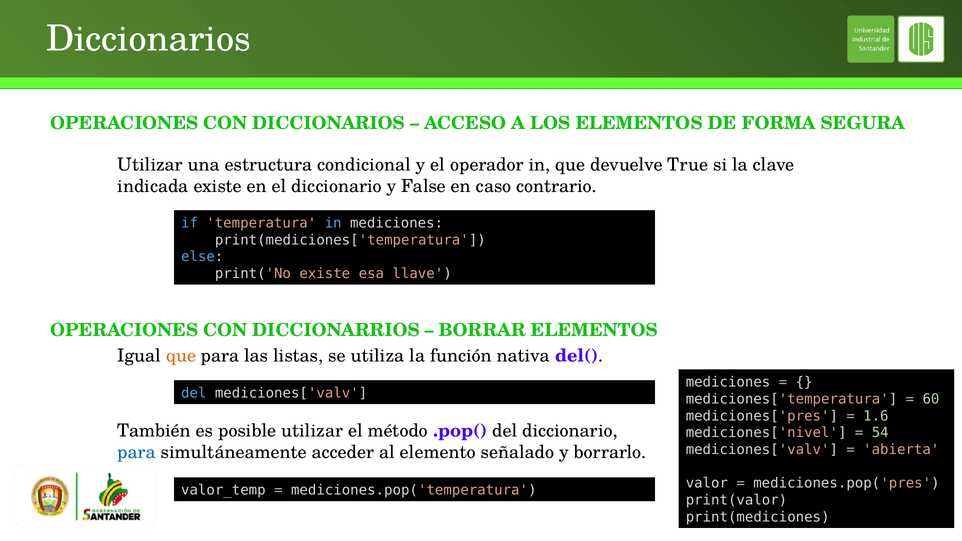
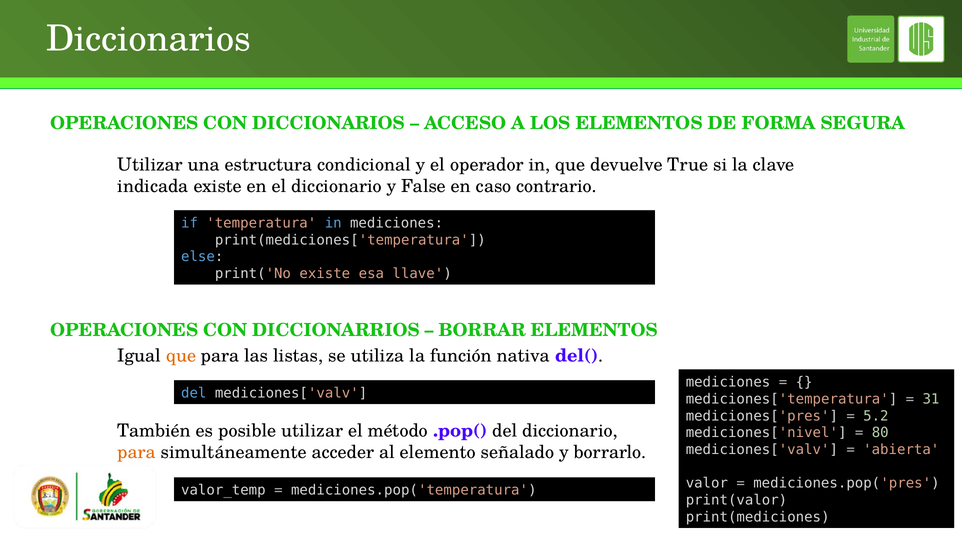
60: 60 -> 31
1.6: 1.6 -> 5.2
54: 54 -> 80
para at (137, 453) colour: blue -> orange
